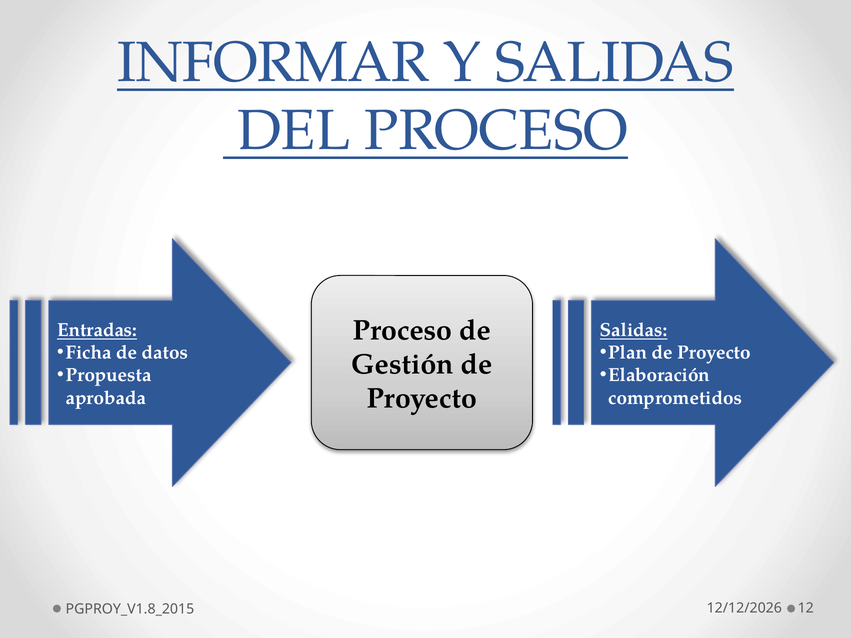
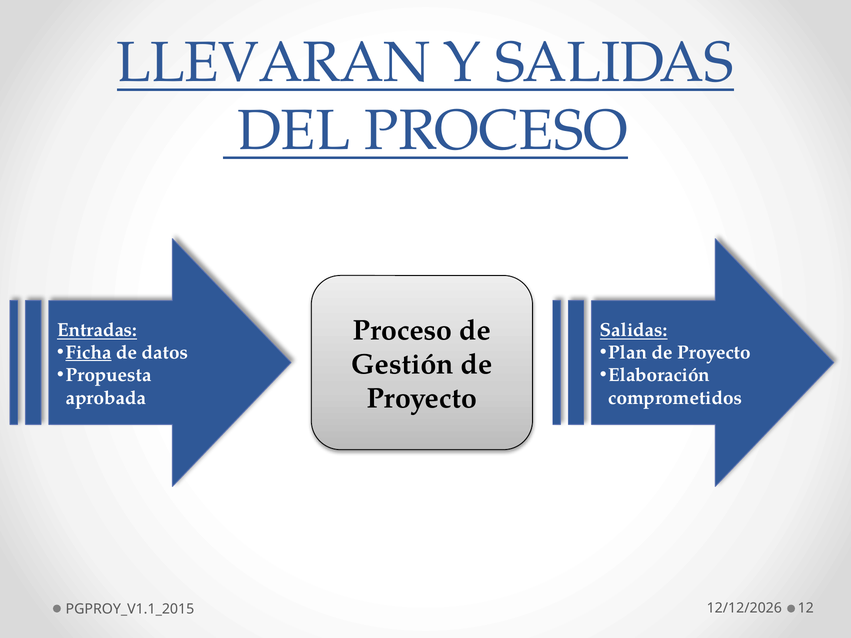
INFORMAR: INFORMAR -> LLEVARAN
Ficha underline: none -> present
PGPROY_V1.8_2015: PGPROY_V1.8_2015 -> PGPROY_V1.1_2015
